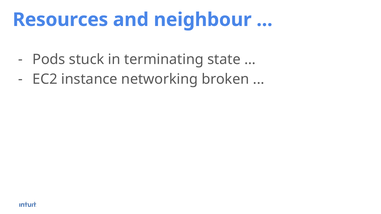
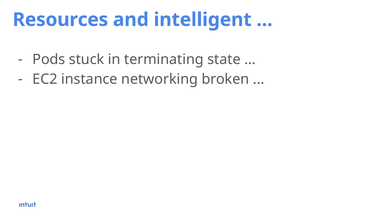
neighbour: neighbour -> intelligent
